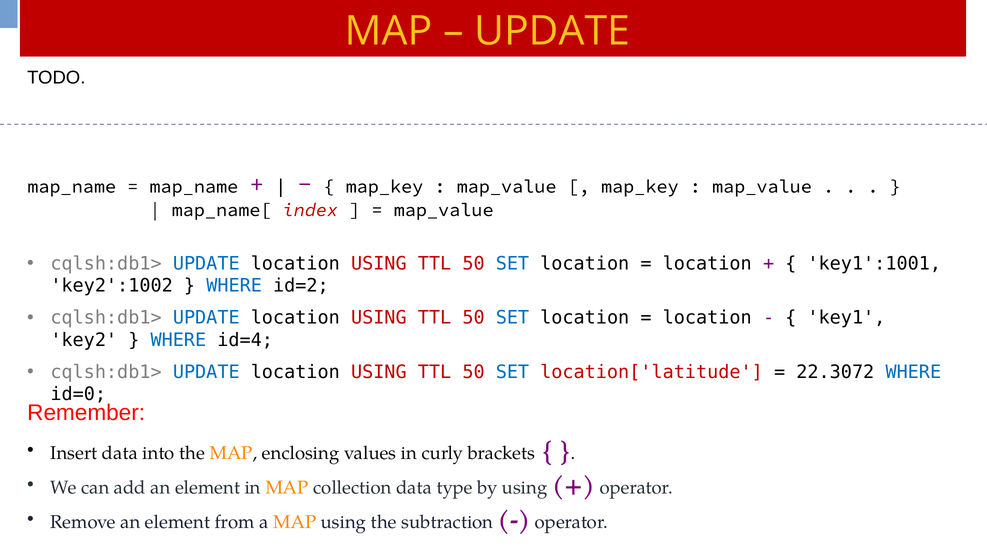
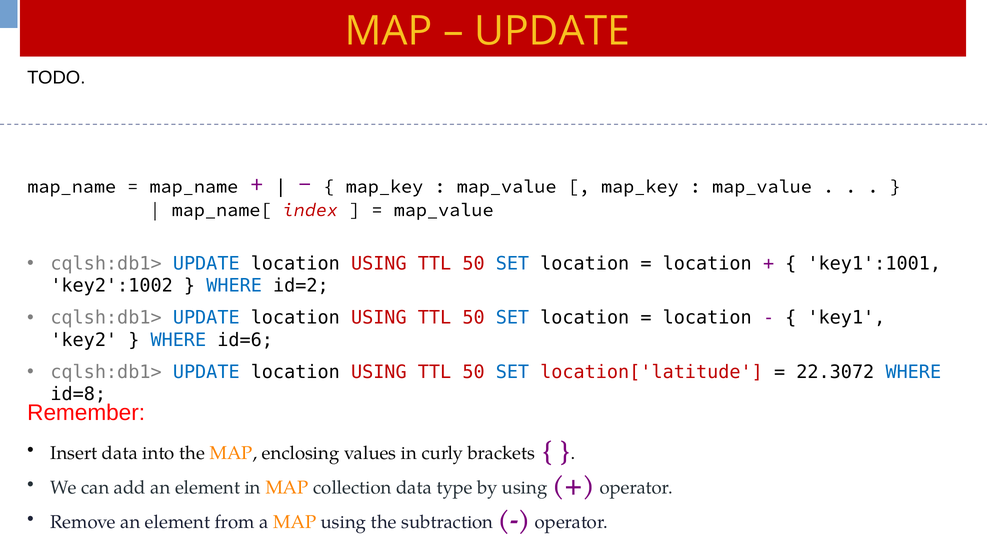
id=4: id=4 -> id=6
id=0: id=0 -> id=8
